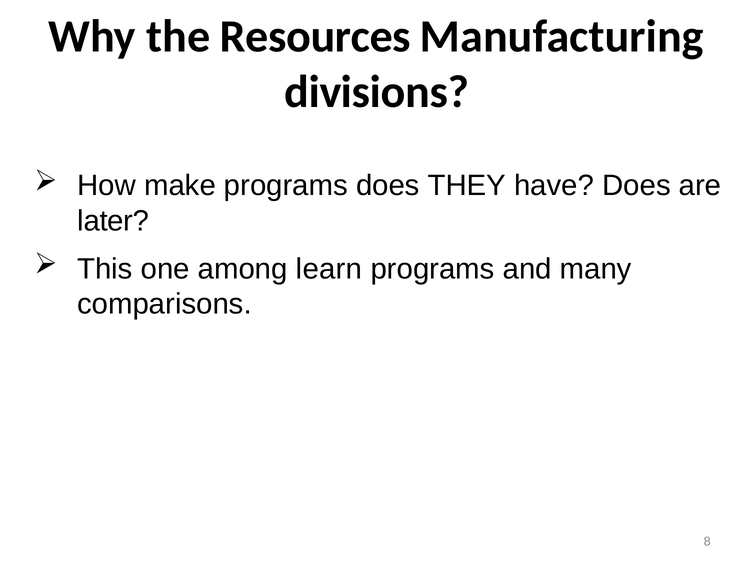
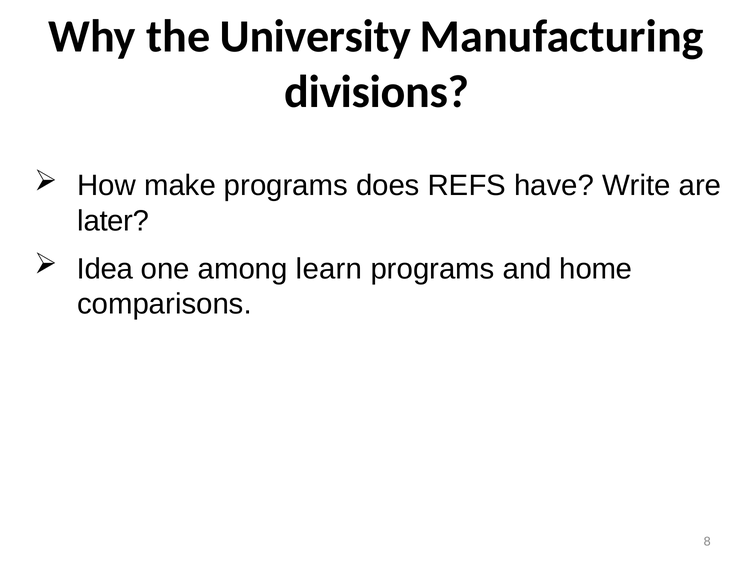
Resources: Resources -> University
THEY: THEY -> REFS
have Does: Does -> Write
This: This -> Idea
many: many -> home
